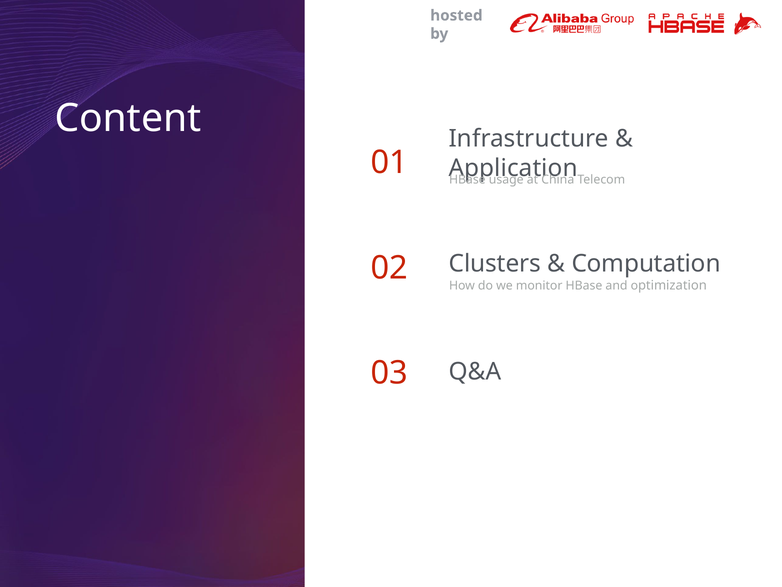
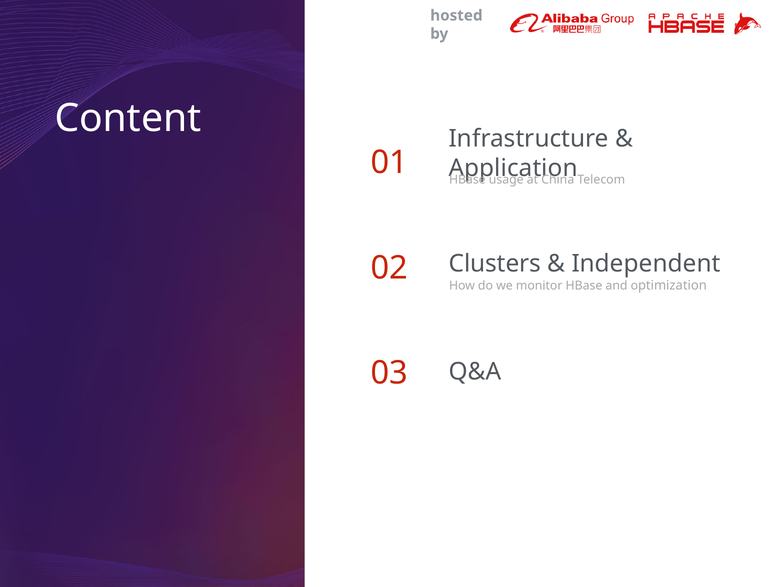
Computation: Computation -> Independent
